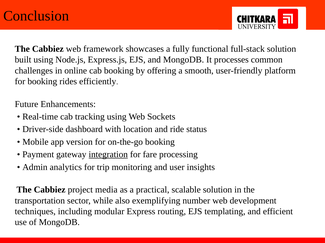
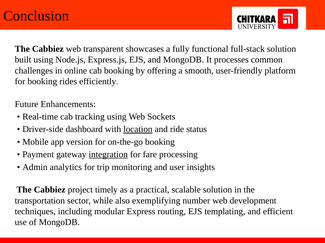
framework: framework -> transparent
location underline: none -> present
media: media -> timely
